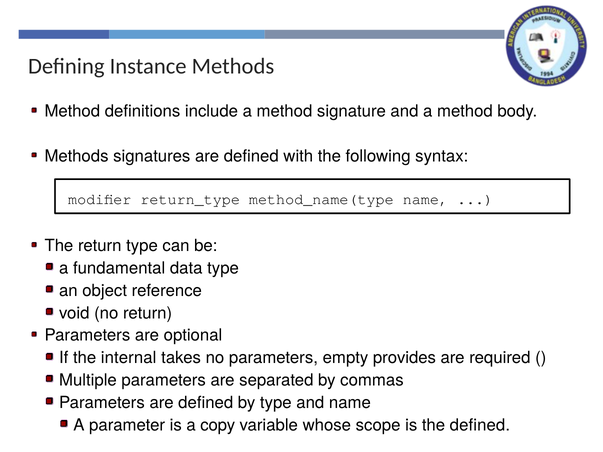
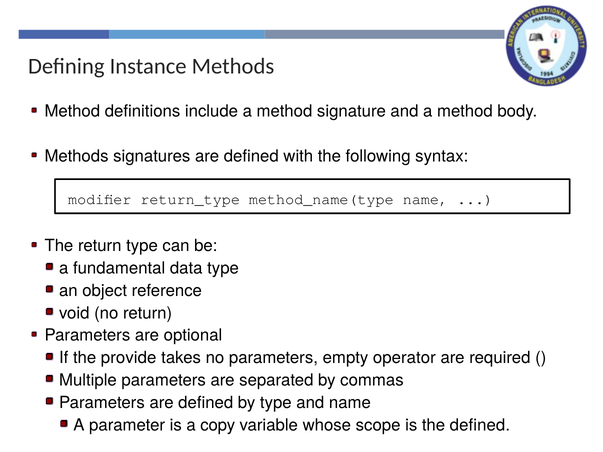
internal: internal -> provide
provides: provides -> operator
